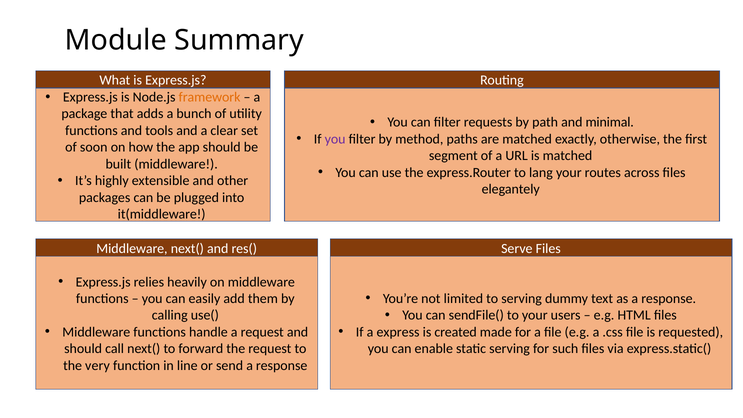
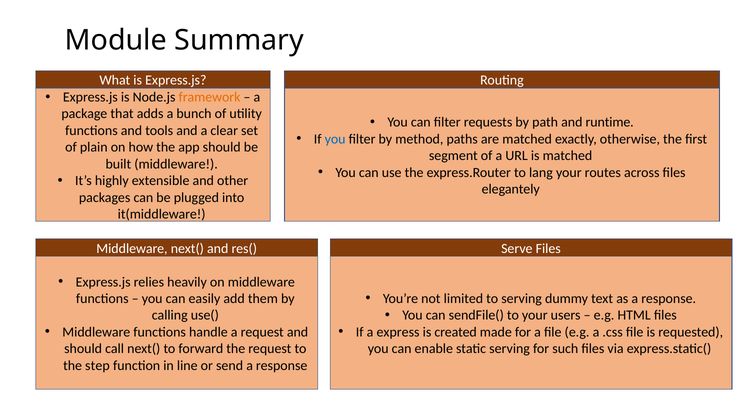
minimal: minimal -> runtime
you at (335, 139) colour: purple -> blue
soon: soon -> plain
very: very -> step
